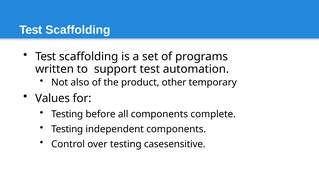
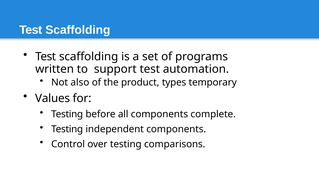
other: other -> types
casesensitive: casesensitive -> comparisons
